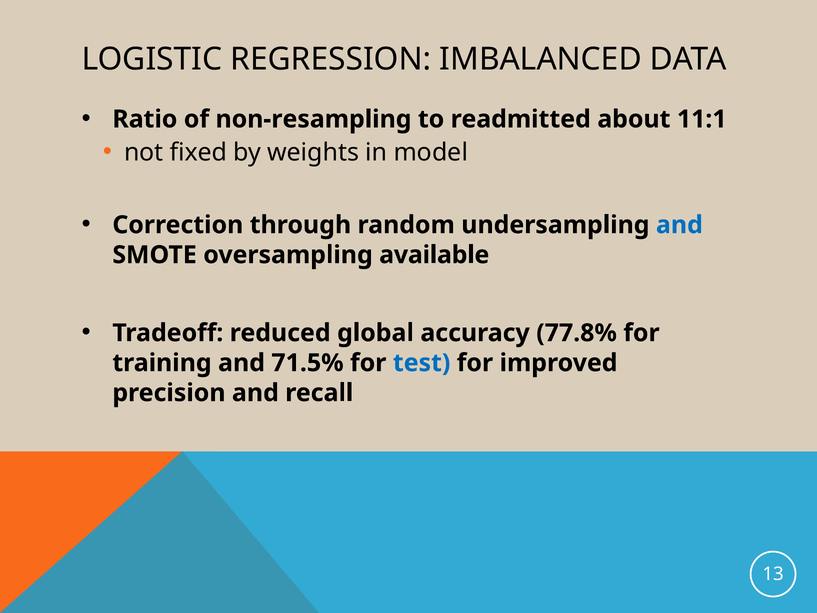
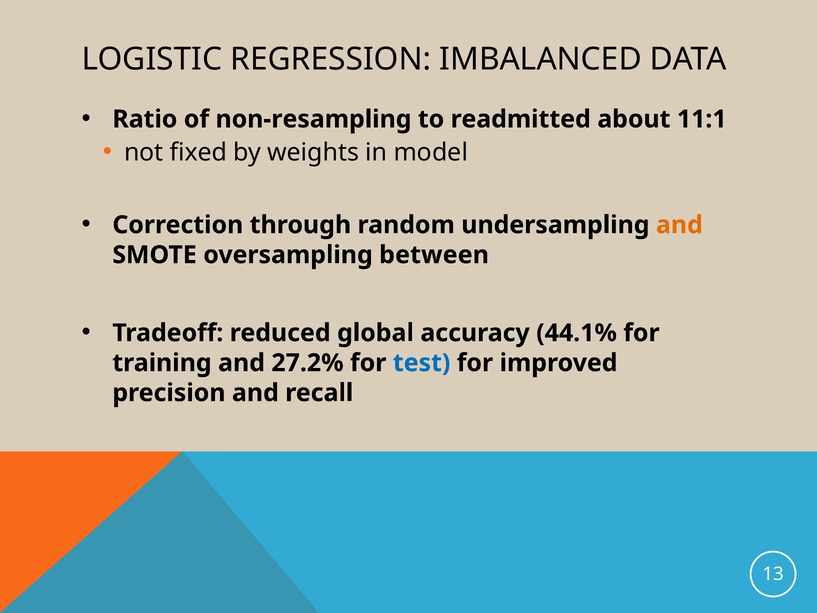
and at (679, 225) colour: blue -> orange
available: available -> between
77.8%: 77.8% -> 44.1%
71.5%: 71.5% -> 27.2%
